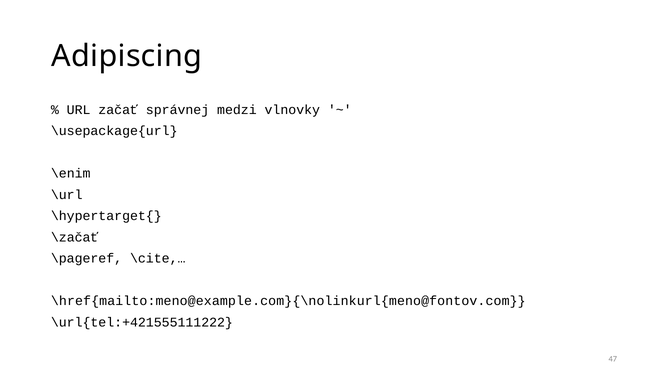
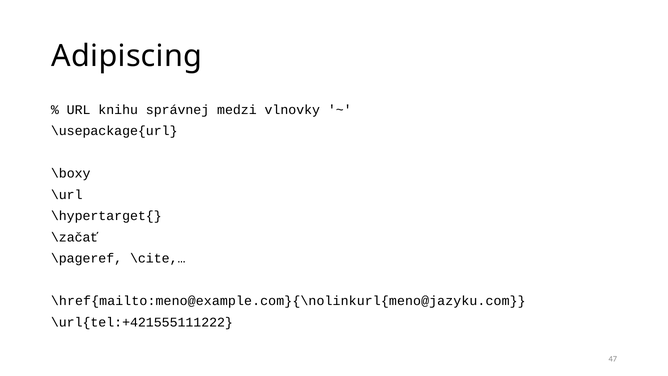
začať: začať -> knihu
\enim: \enim -> \boxy
\href{mailto:meno@example.com}{\nolinkurl{meno@fontov.com: \href{mailto:meno@example.com}{\nolinkurl{meno@fontov.com -> \href{mailto:meno@example.com}{\nolinkurl{meno@jazyku.com
